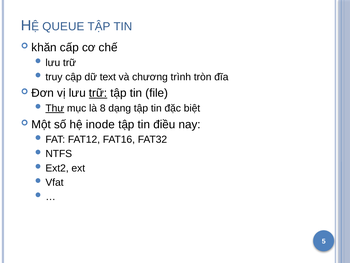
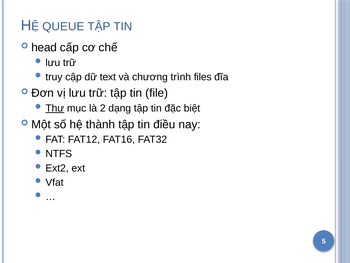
khăn: khăn -> head
tròn: tròn -> files
trữ at (98, 93) underline: present -> none
8: 8 -> 2
inode: inode -> thành
